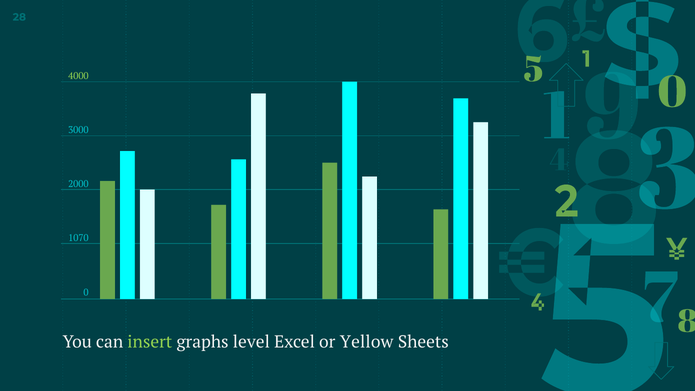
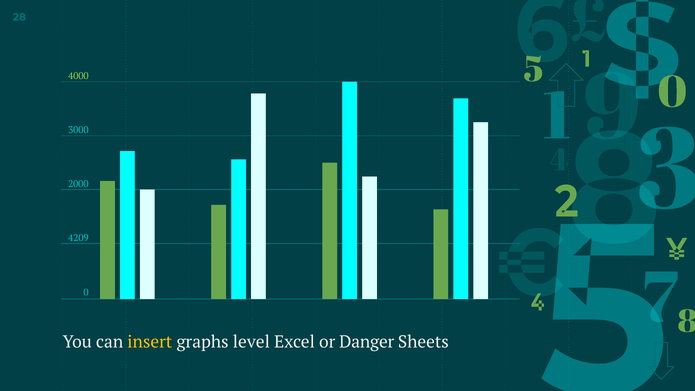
1070: 1070 -> 4209
insert colour: light green -> yellow
Yellow: Yellow -> Danger
